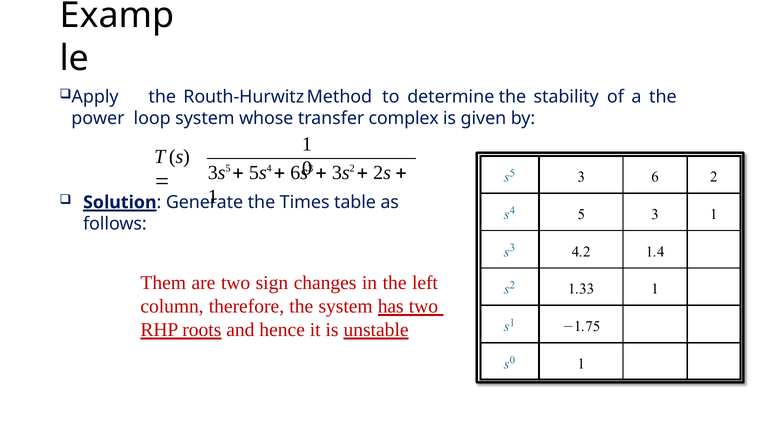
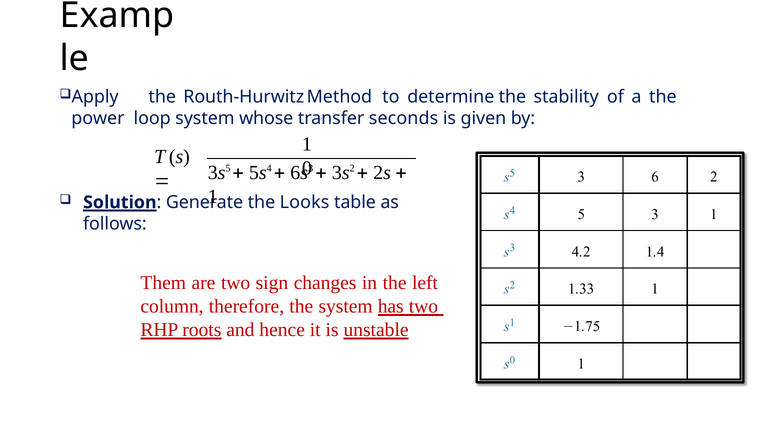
complex: complex -> seconds
Times: Times -> Looks
